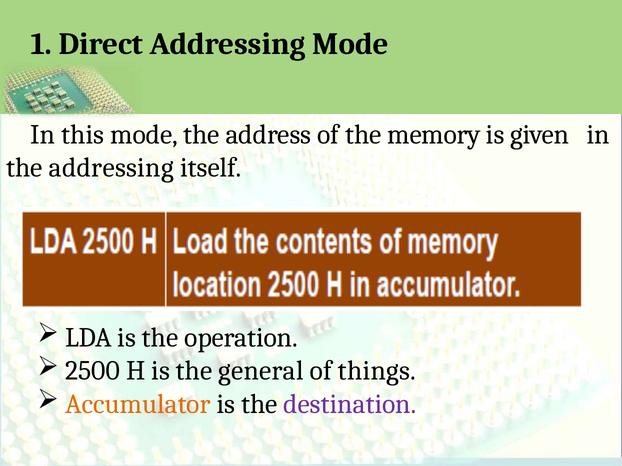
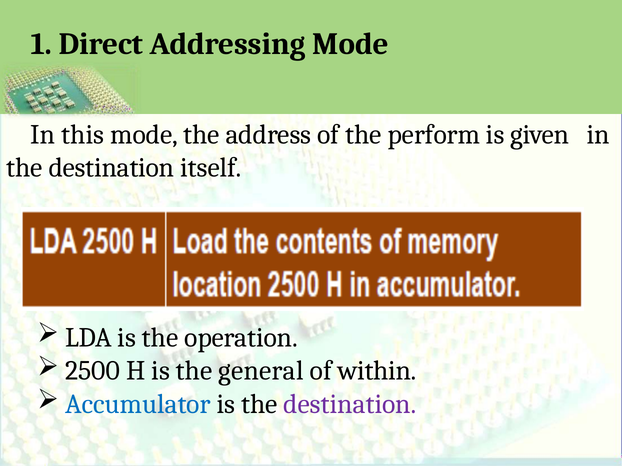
memory: memory -> perform
addressing at (111, 168): addressing -> destination
things: things -> within
Accumulator colour: orange -> blue
